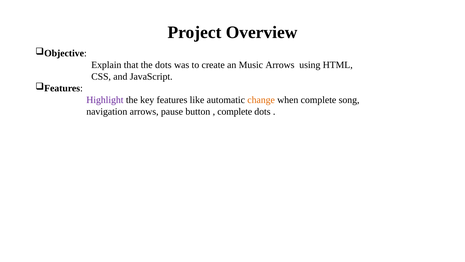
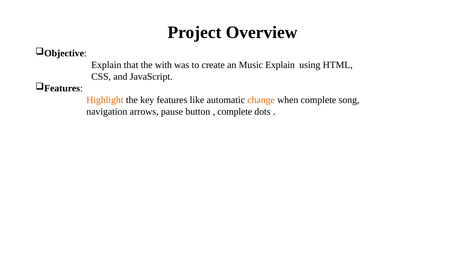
the dots: dots -> with
Music Arrows: Arrows -> Explain
Highlight colour: purple -> orange
